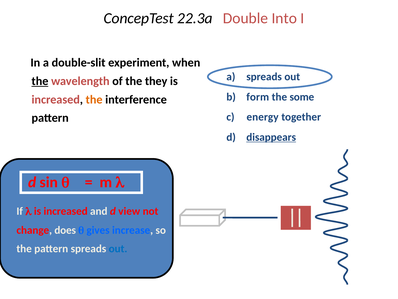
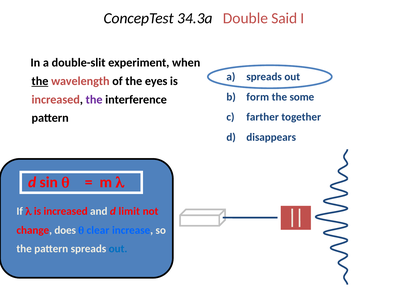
22.3a: 22.3a -> 34.3a
Into: Into -> Said
they: they -> eyes
the at (94, 99) colour: orange -> purple
energy: energy -> farther
disappears underline: present -> none
view: view -> limit
gives: gives -> clear
